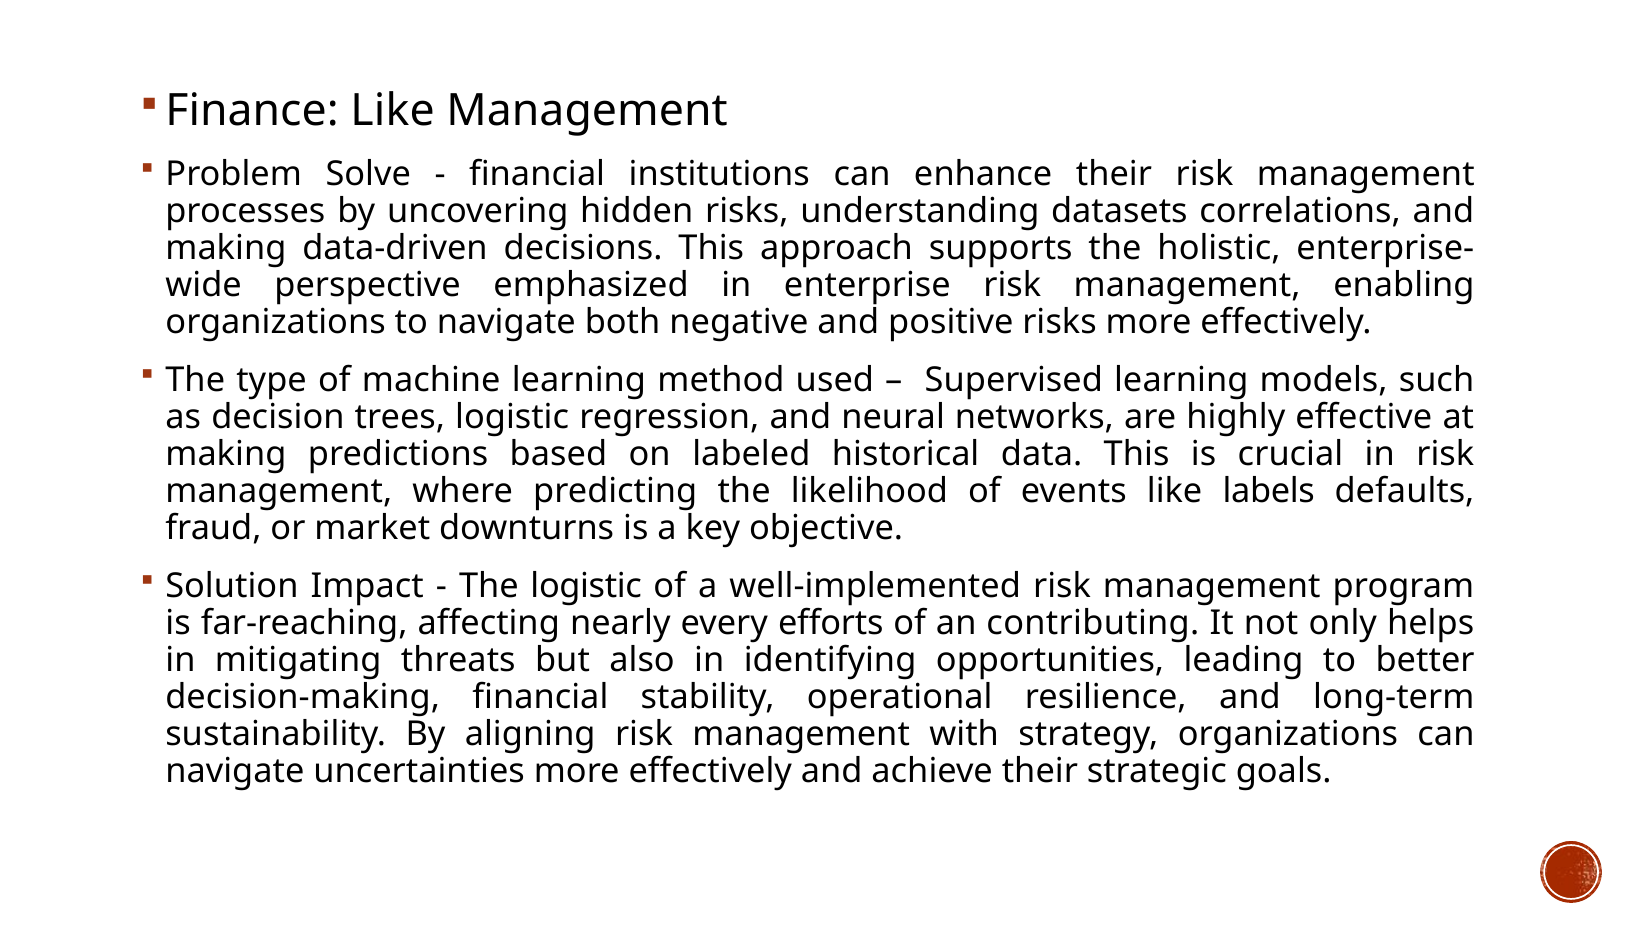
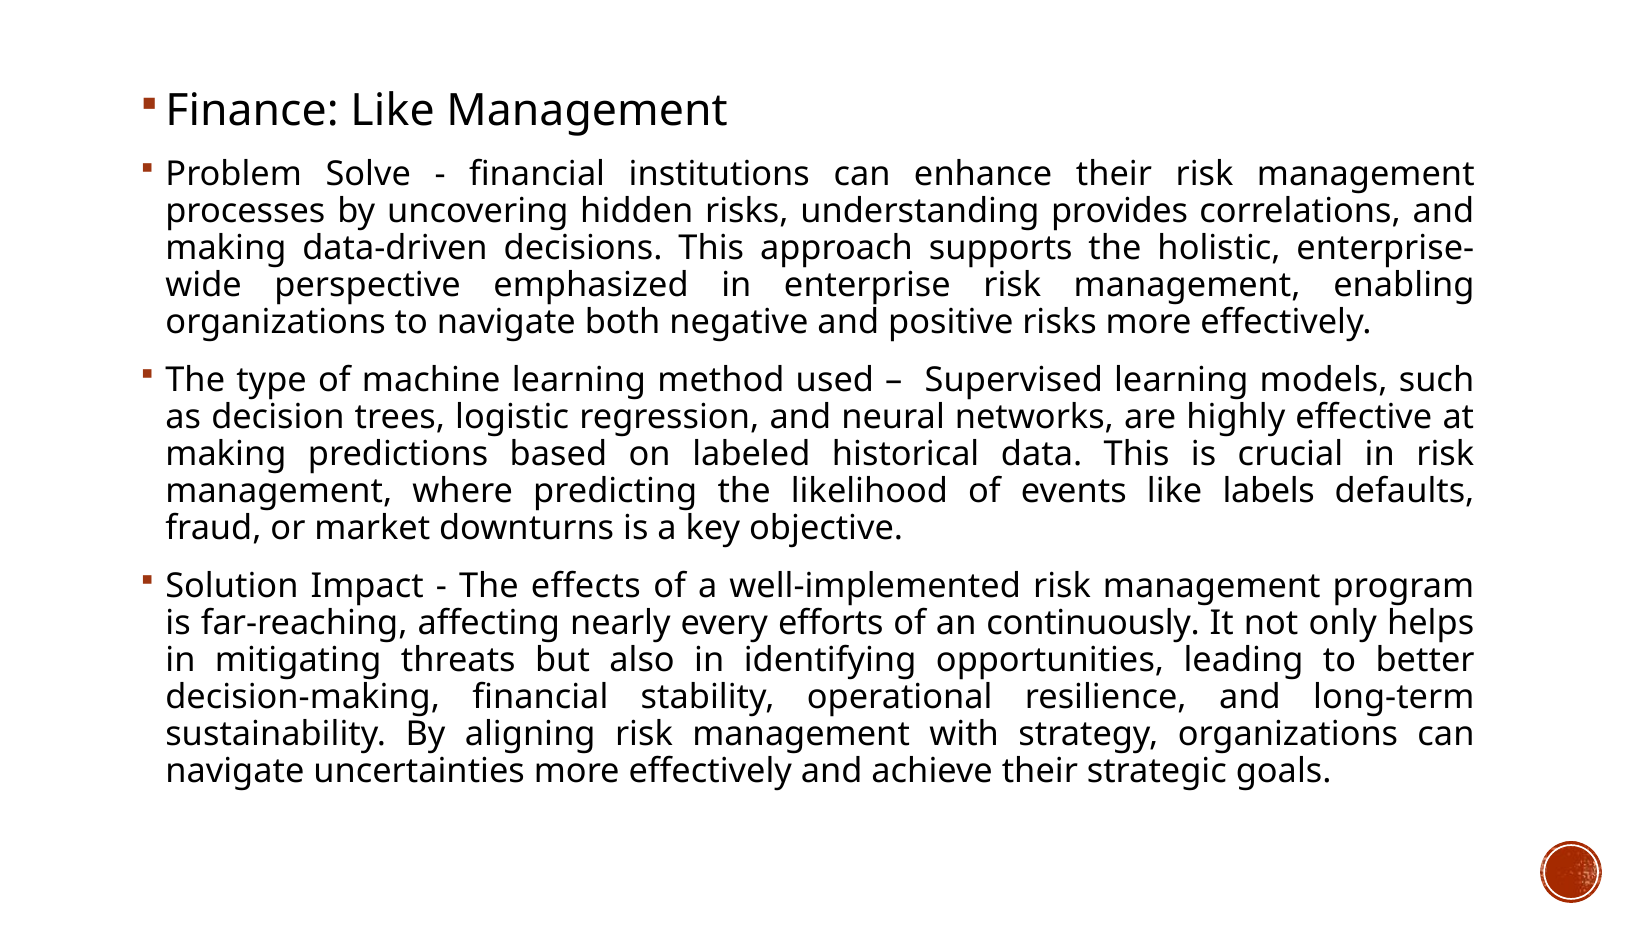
datasets: datasets -> provides
The logistic: logistic -> effects
contributing: contributing -> continuously
